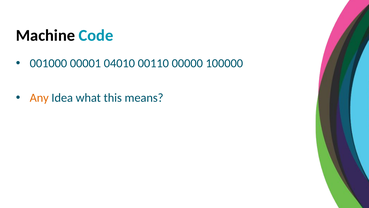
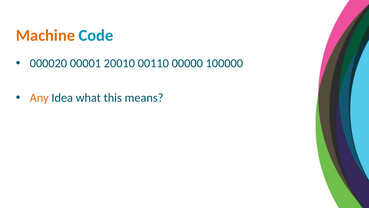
Machine colour: black -> orange
001000: 001000 -> 000020
04010: 04010 -> 20010
